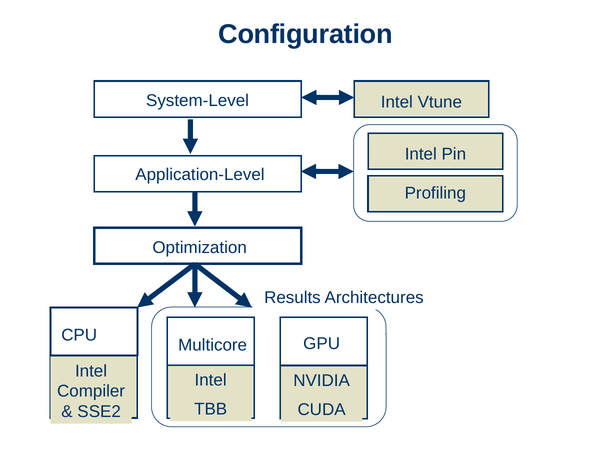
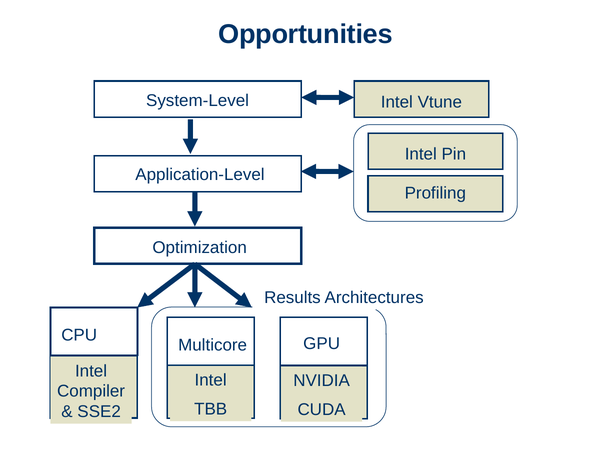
Configuration: Configuration -> Opportunities
